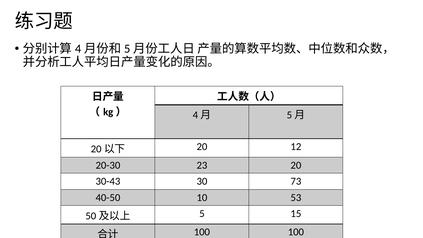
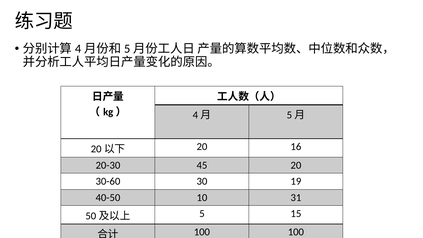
12: 12 -> 16
23: 23 -> 45
30-43: 30-43 -> 30-60
73: 73 -> 19
53: 53 -> 31
